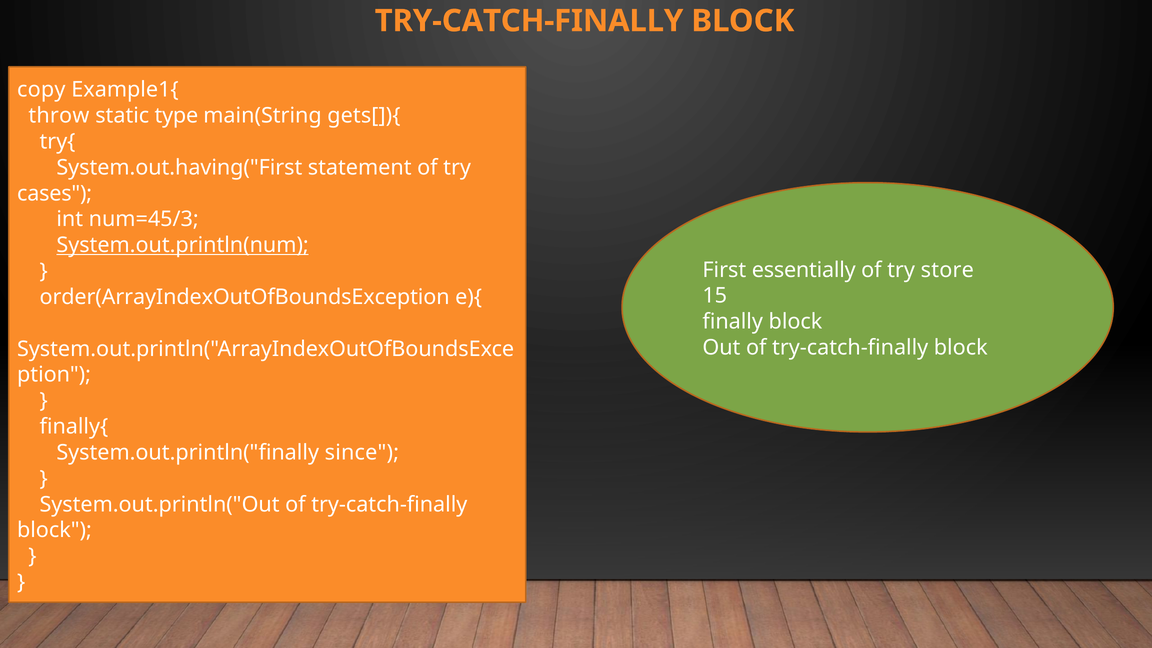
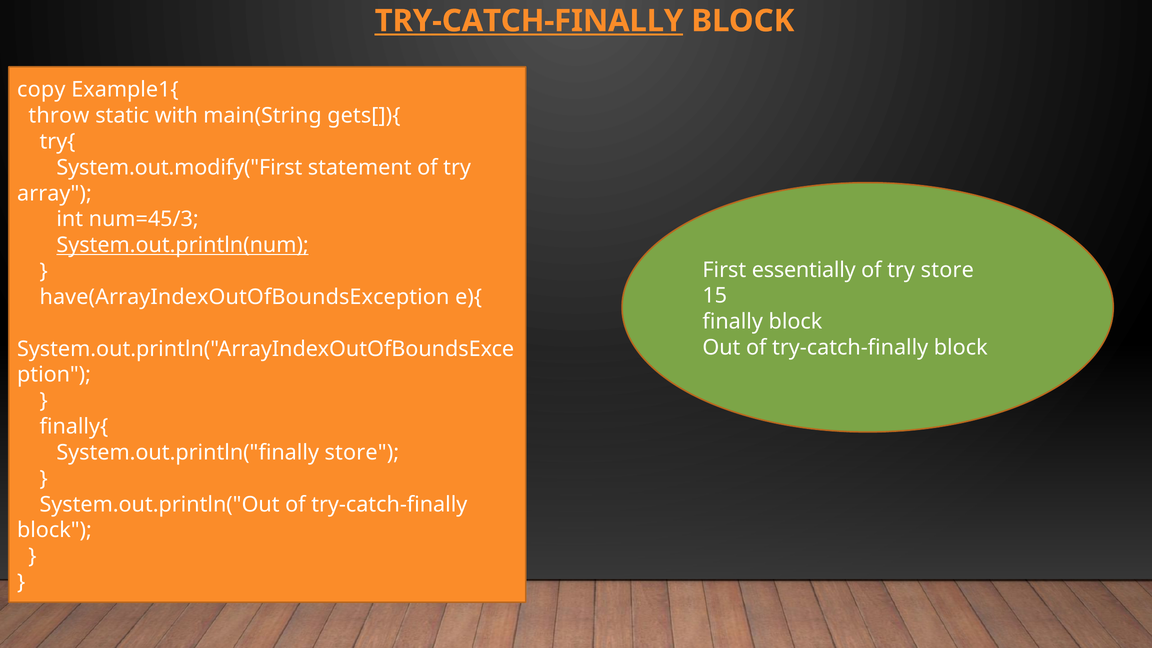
TRY-CATCH-FINALLY at (529, 21) underline: none -> present
type: type -> with
System.out.having("First: System.out.having("First -> System.out.modify("First
cases: cases -> array
order(ArrayIndexOutOfBoundsException: order(ArrayIndexOutOfBoundsException -> have(ArrayIndexOutOfBoundsException
System.out.println("finally since: since -> store
